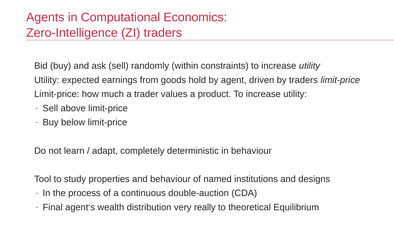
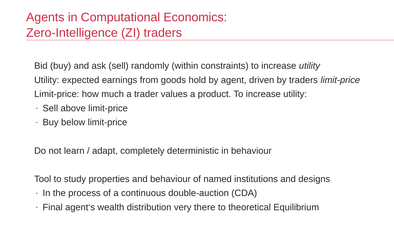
really: really -> there
